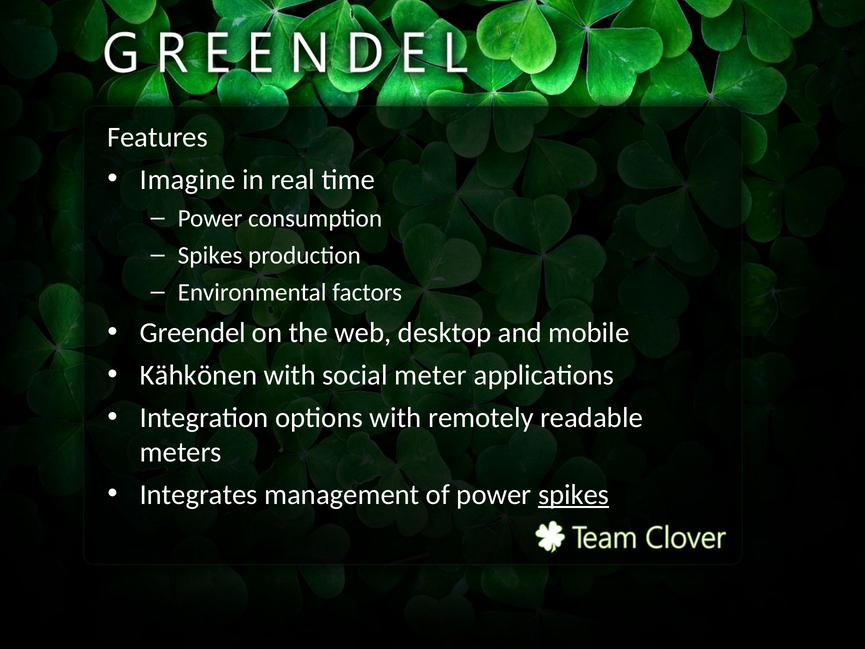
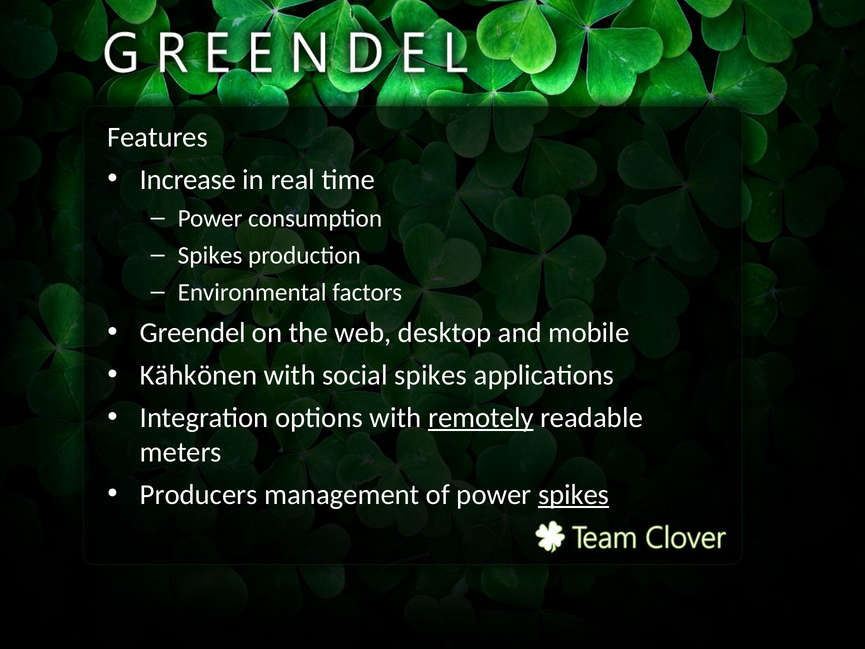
Imagine: Imagine -> Increase
social meter: meter -> spikes
remotely underline: none -> present
Integrates: Integrates -> Producers
